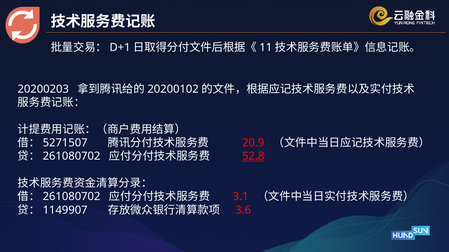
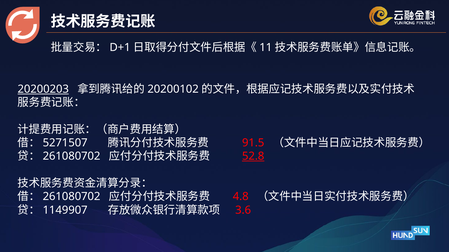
20200203 underline: none -> present
20.9: 20.9 -> 91.5
3.1: 3.1 -> 4.8
